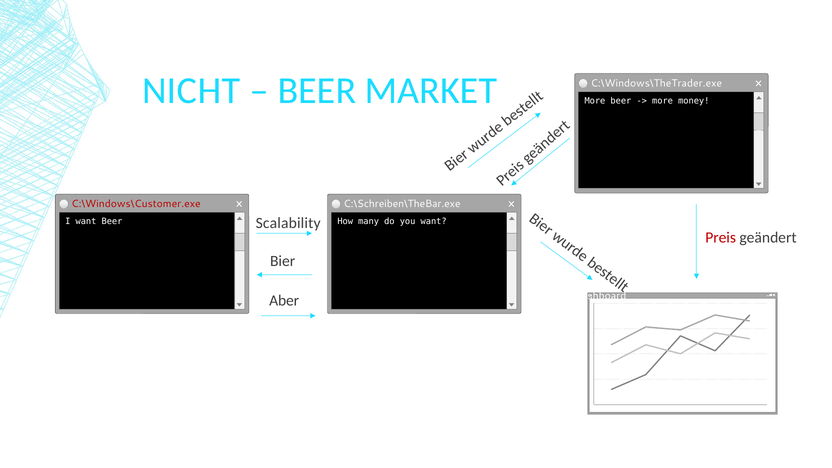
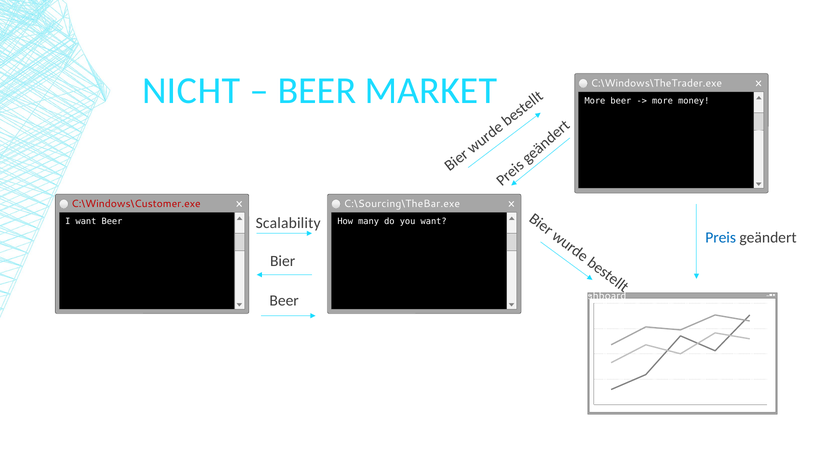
C:\Schreiben\TheBar.exe: C:\Schreiben\TheBar.exe -> C:\Sourcing\TheBar.exe
Preis colour: red -> blue
Aber at (284, 301): Aber -> Beer
